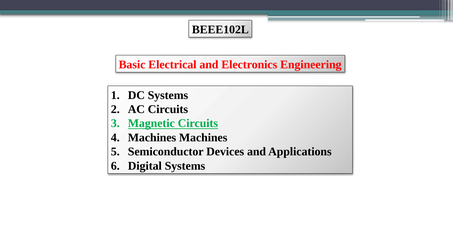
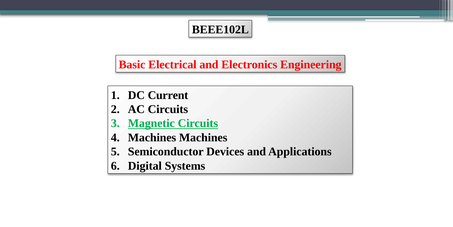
DC Systems: Systems -> Current
